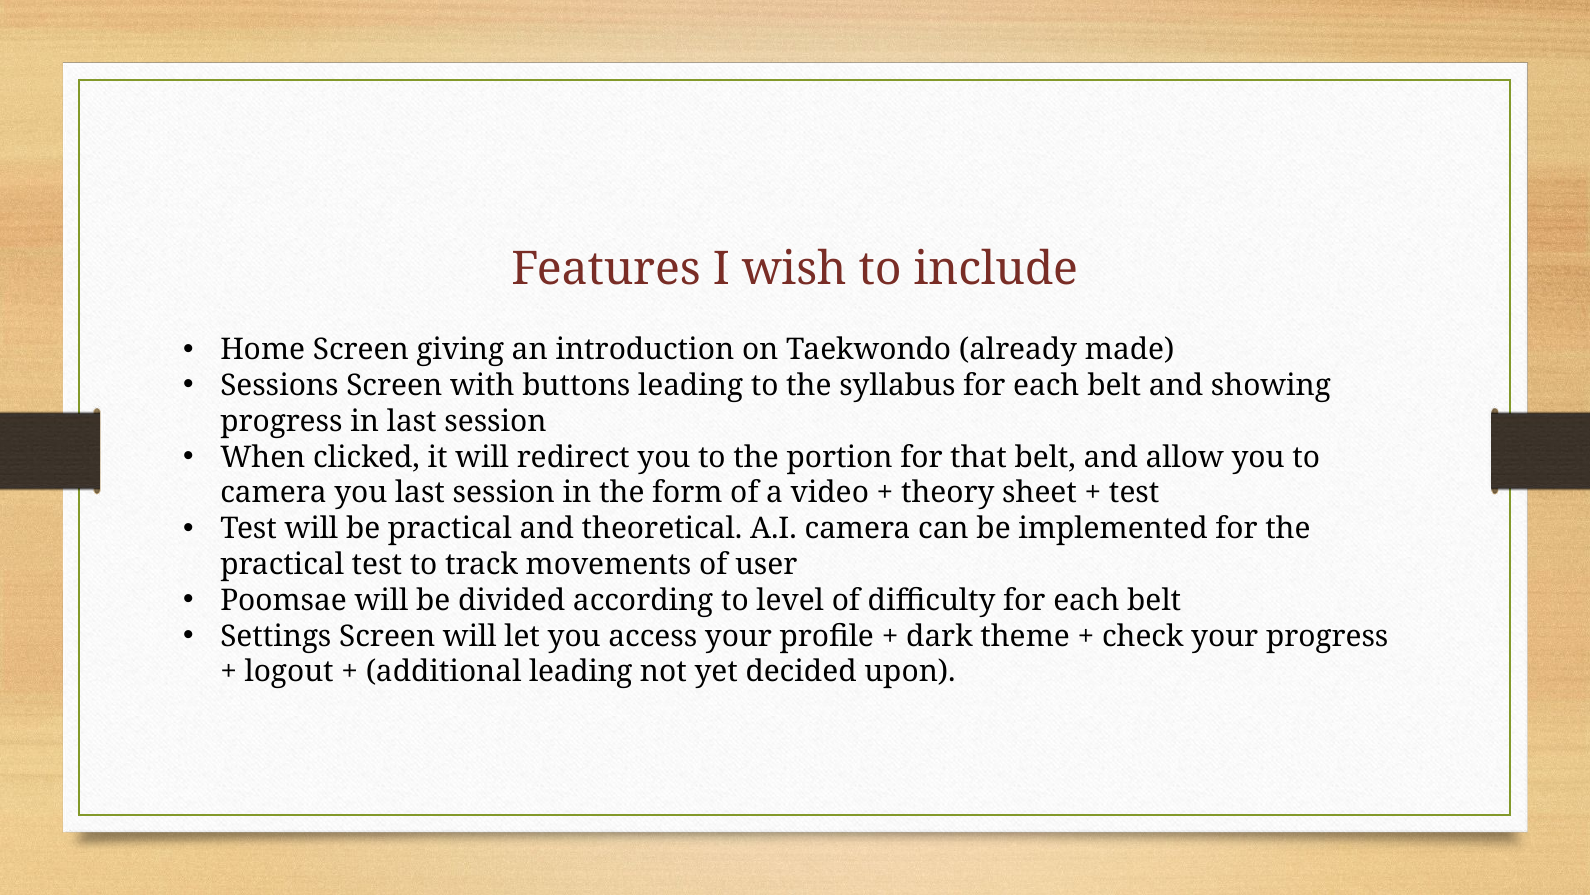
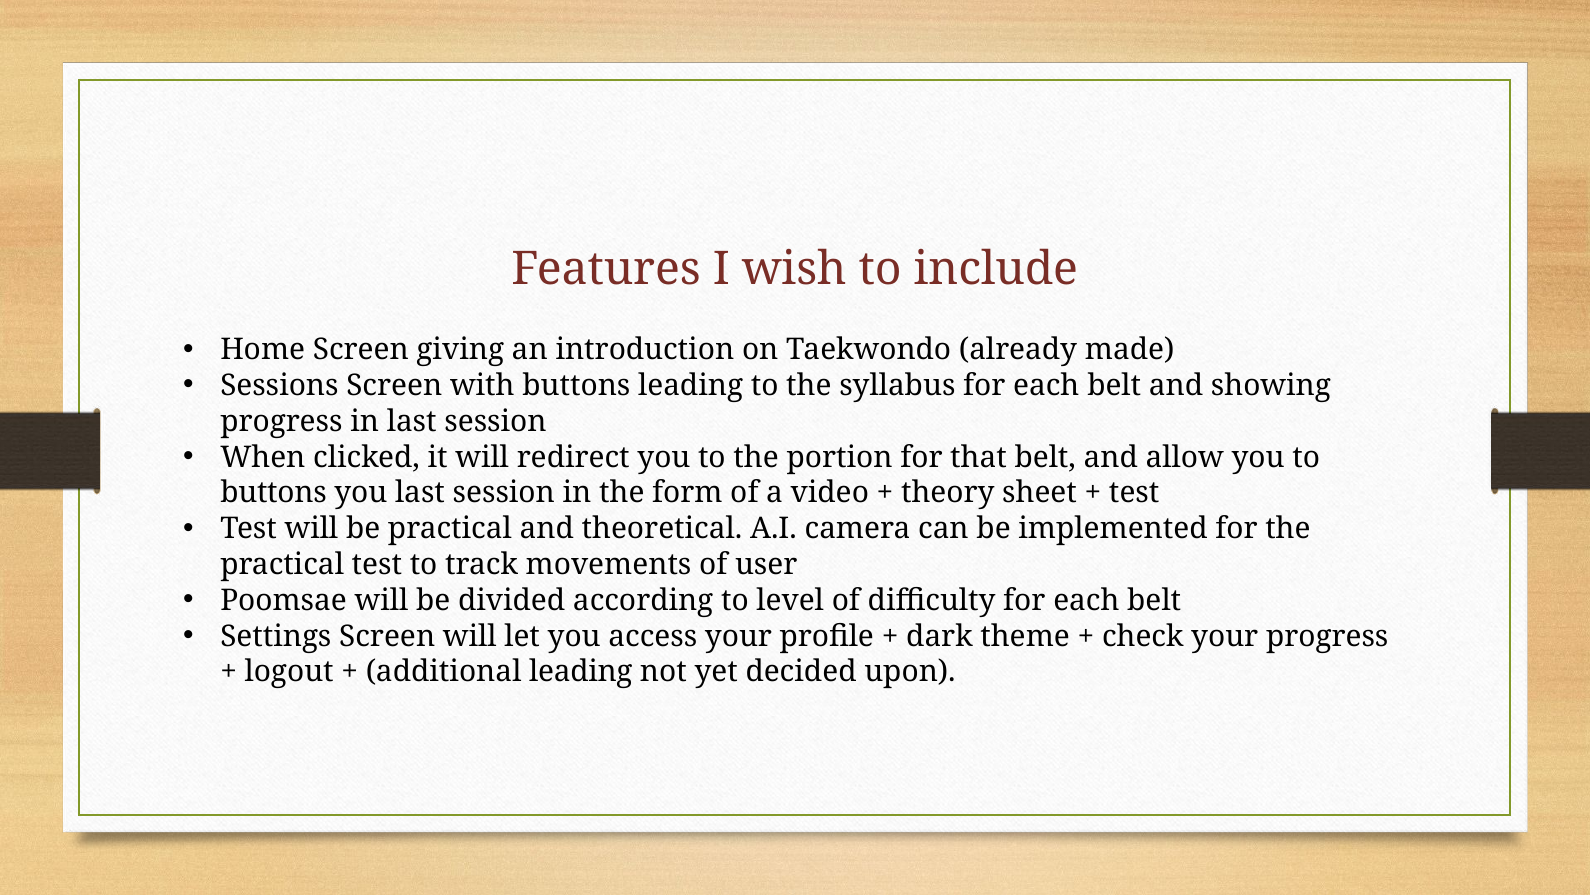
camera at (273, 493): camera -> buttons
